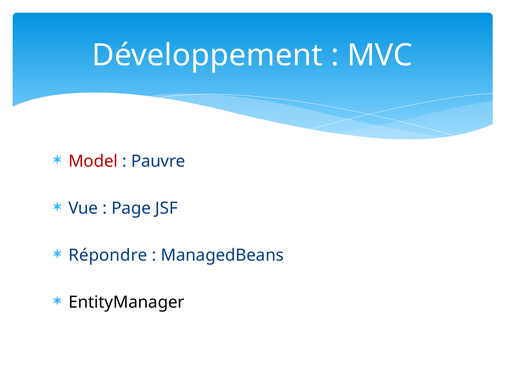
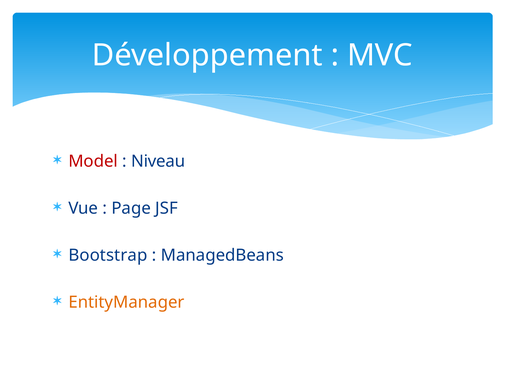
Pauvre: Pauvre -> Niveau
Répondre: Répondre -> Bootstrap
EntityManager colour: black -> orange
